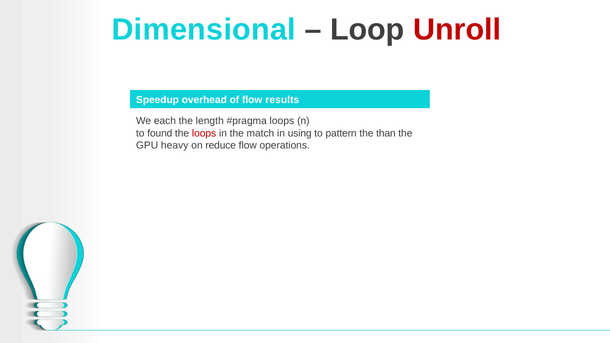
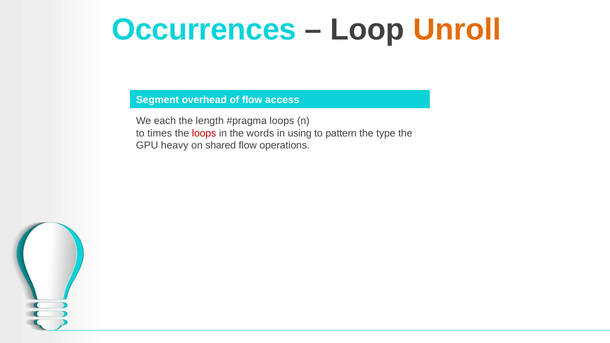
Dimensional: Dimensional -> Occurrences
Unroll colour: red -> orange
Speedup: Speedup -> Segment
results: results -> access
found: found -> times
match: match -> words
than: than -> type
reduce: reduce -> shared
